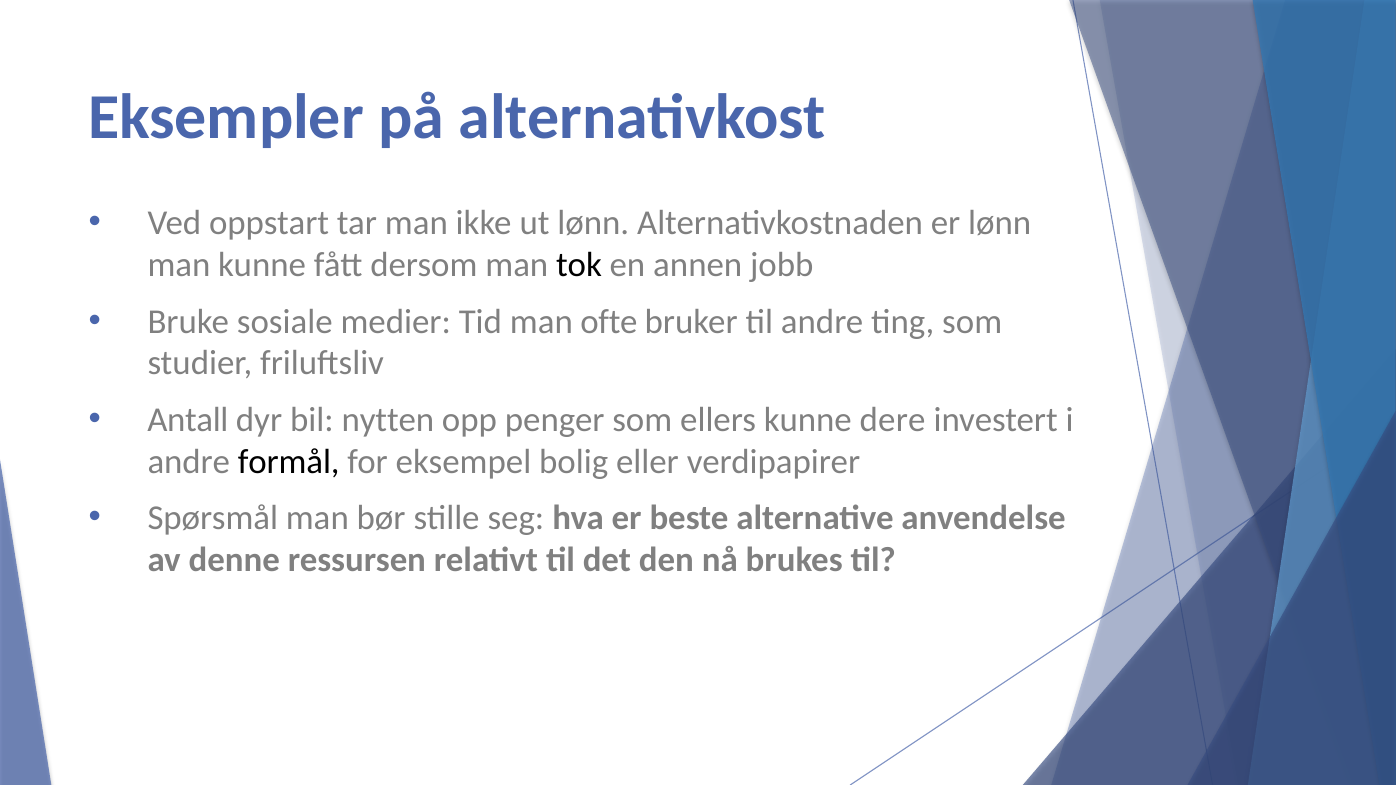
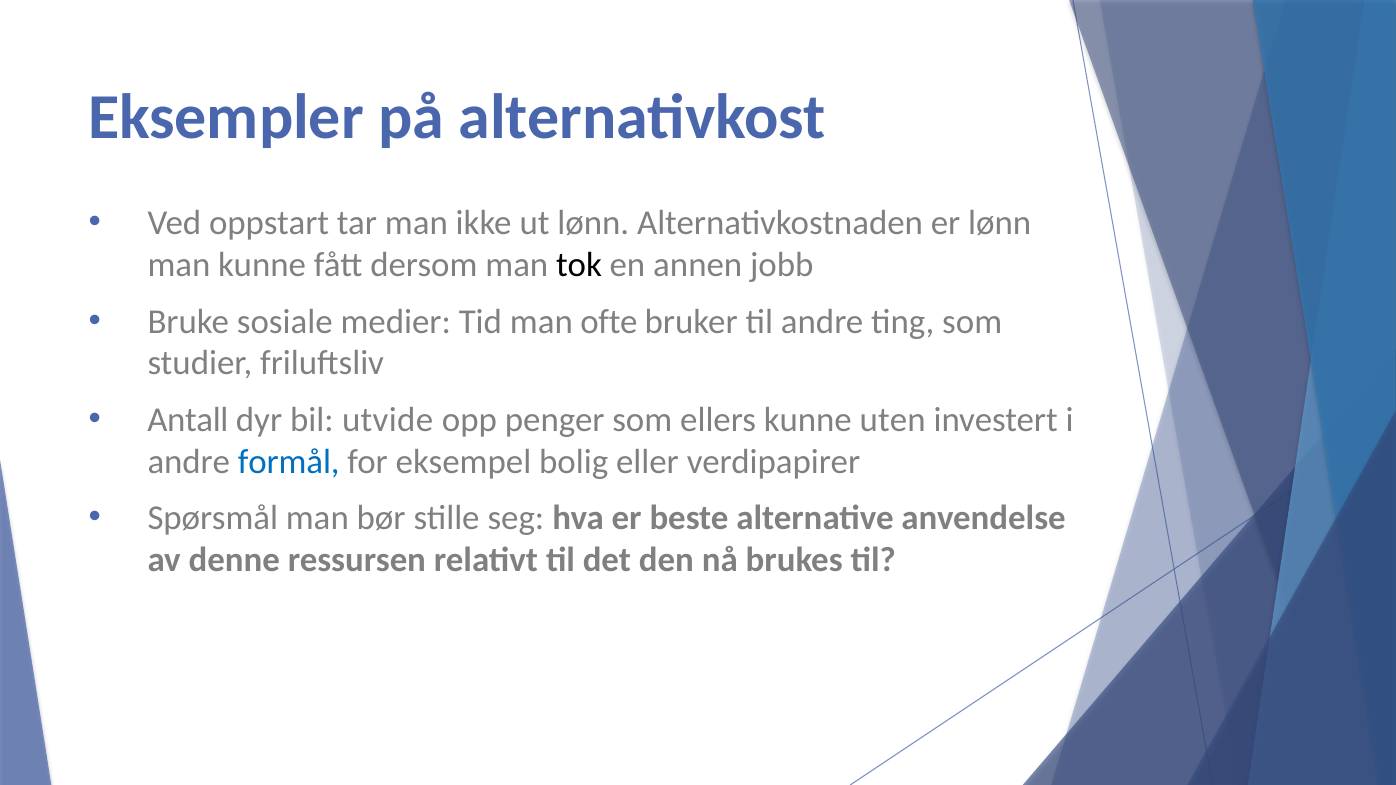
nytten: nytten -> utvide
dere: dere -> uten
formål colour: black -> blue
